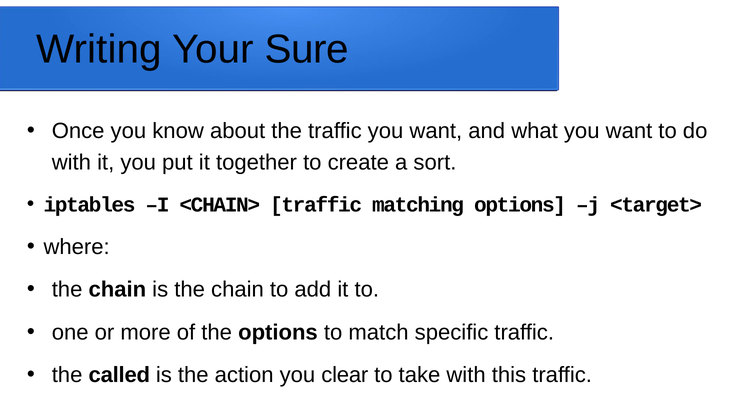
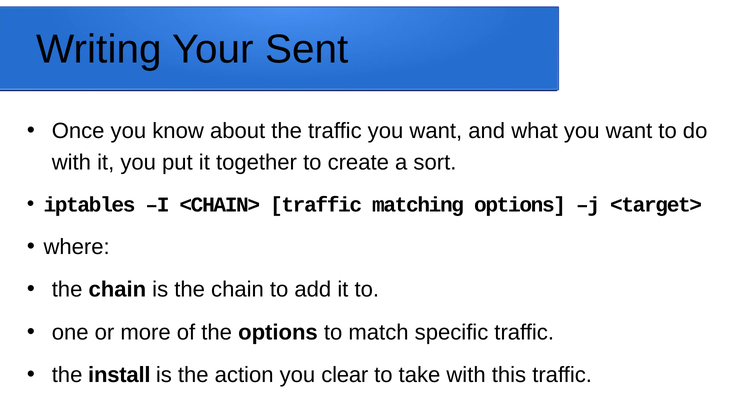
Sure: Sure -> Sent
called: called -> install
